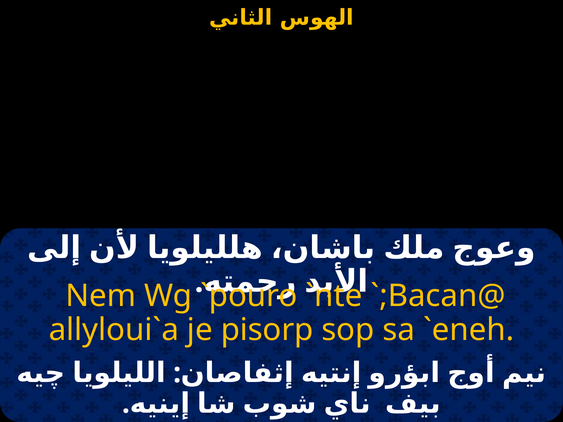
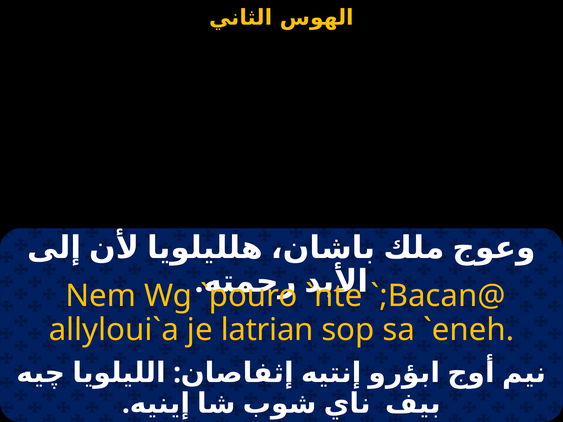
pisorp: pisorp -> latrian
